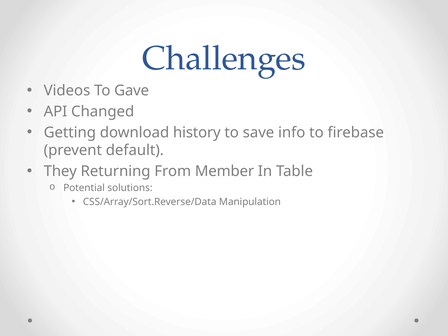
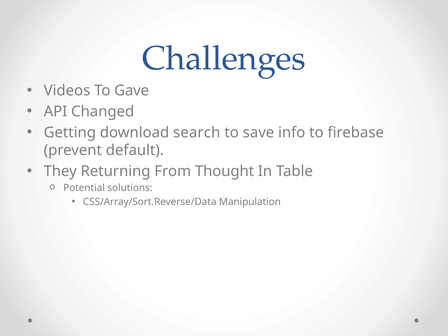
history: history -> search
Member: Member -> Thought
